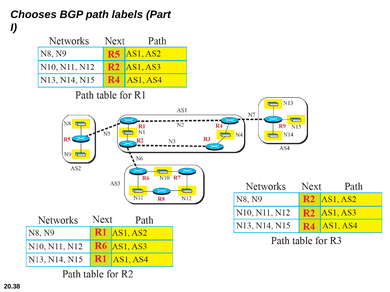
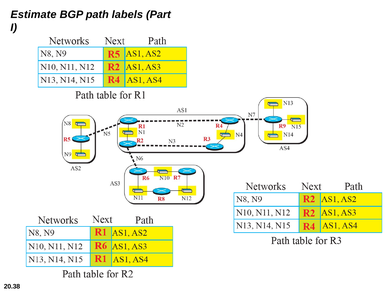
Chooses: Chooses -> Estimate
